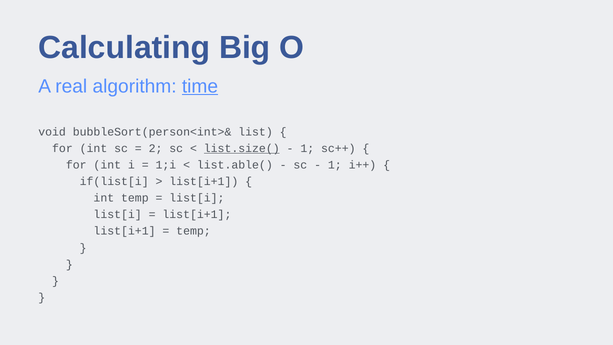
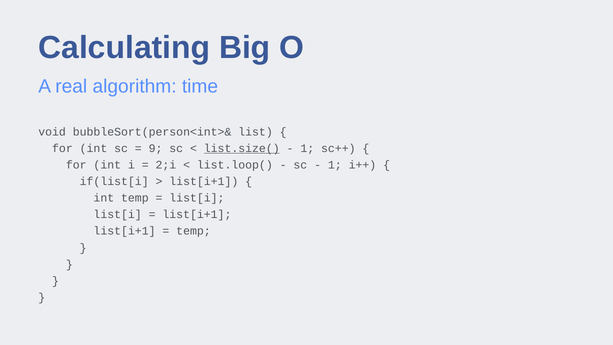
time underline: present -> none
2: 2 -> 9
1;i: 1;i -> 2;i
list.able(: list.able( -> list.loop(
